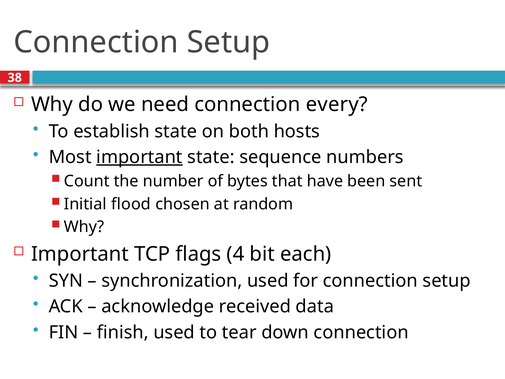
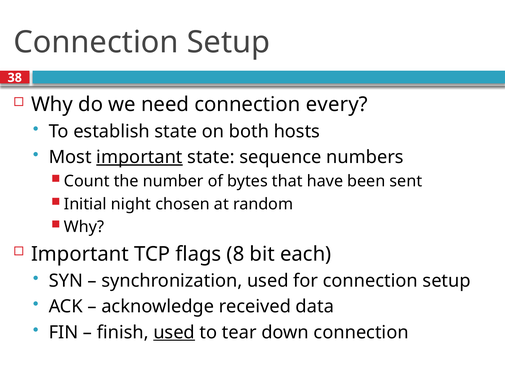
flood: flood -> night
4: 4 -> 8
used at (174, 332) underline: none -> present
